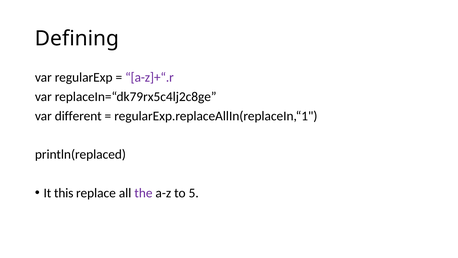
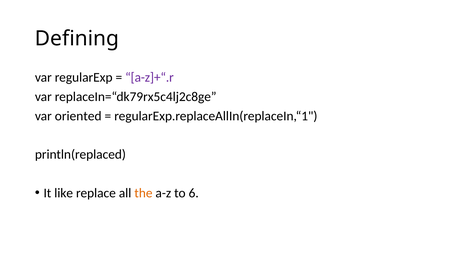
different: different -> oriented
this: this -> like
the colour: purple -> orange
5: 5 -> 6
